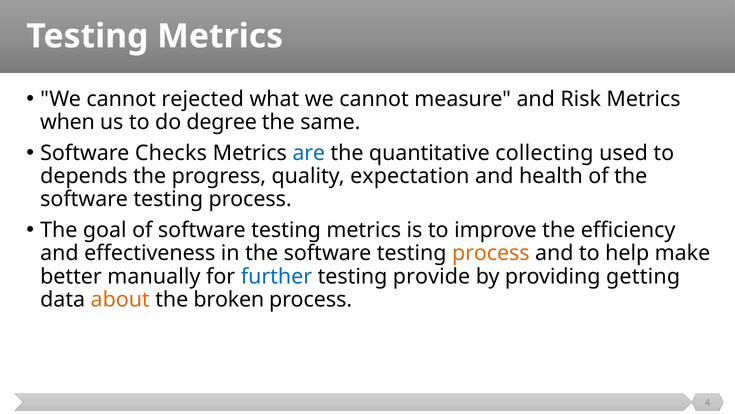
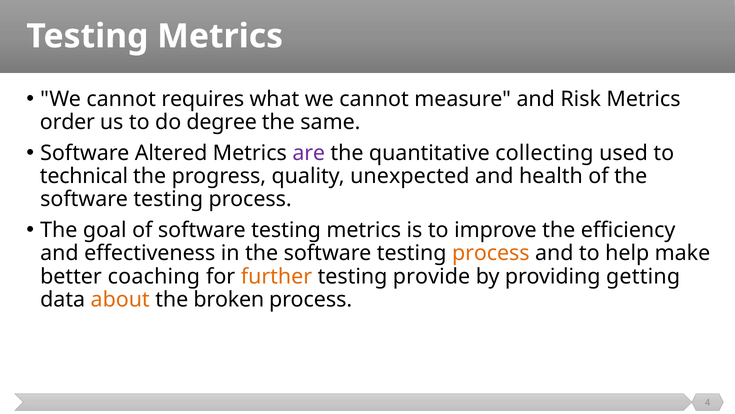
rejected: rejected -> requires
when: when -> order
Checks: Checks -> Altered
are colour: blue -> purple
depends: depends -> technical
expectation: expectation -> unexpected
manually: manually -> coaching
further colour: blue -> orange
